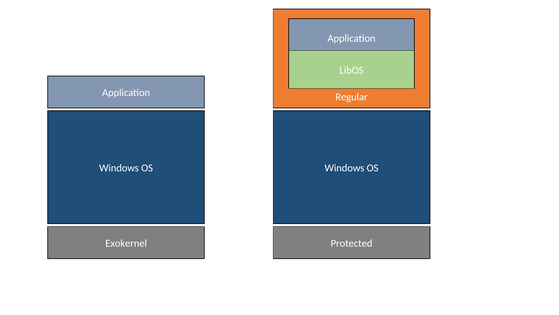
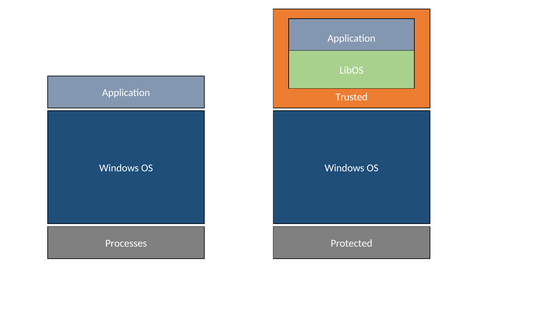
Regular: Regular -> Trusted
Exokernel: Exokernel -> Processes
